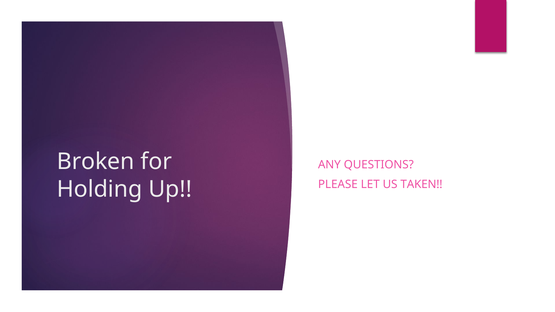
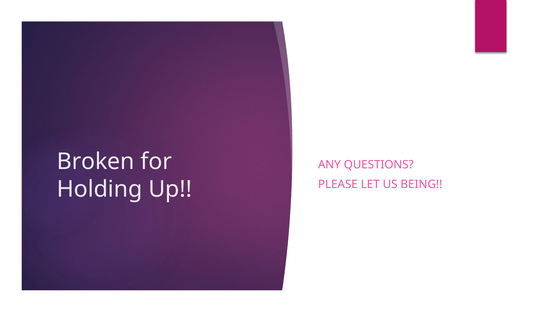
TAKEN: TAKEN -> BEING
